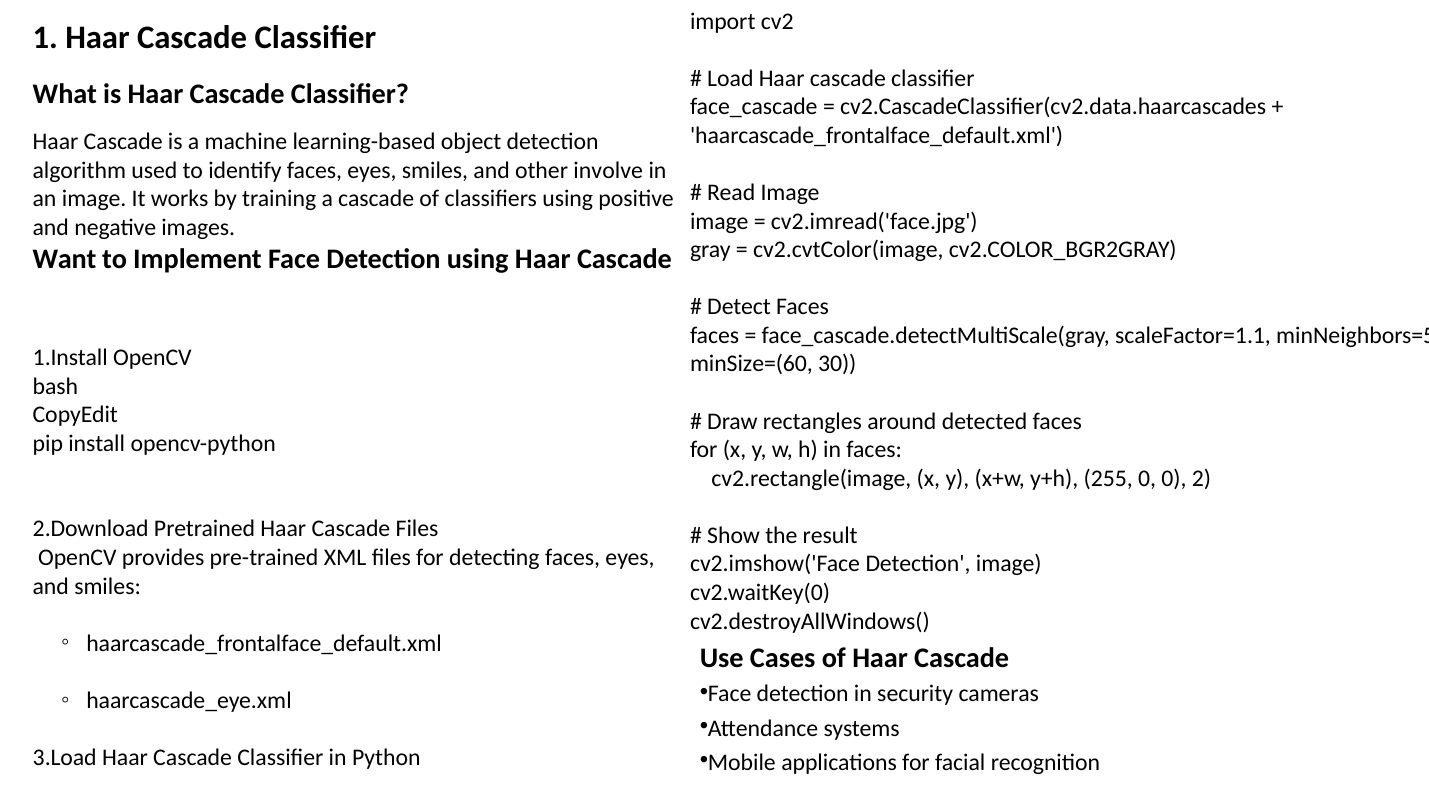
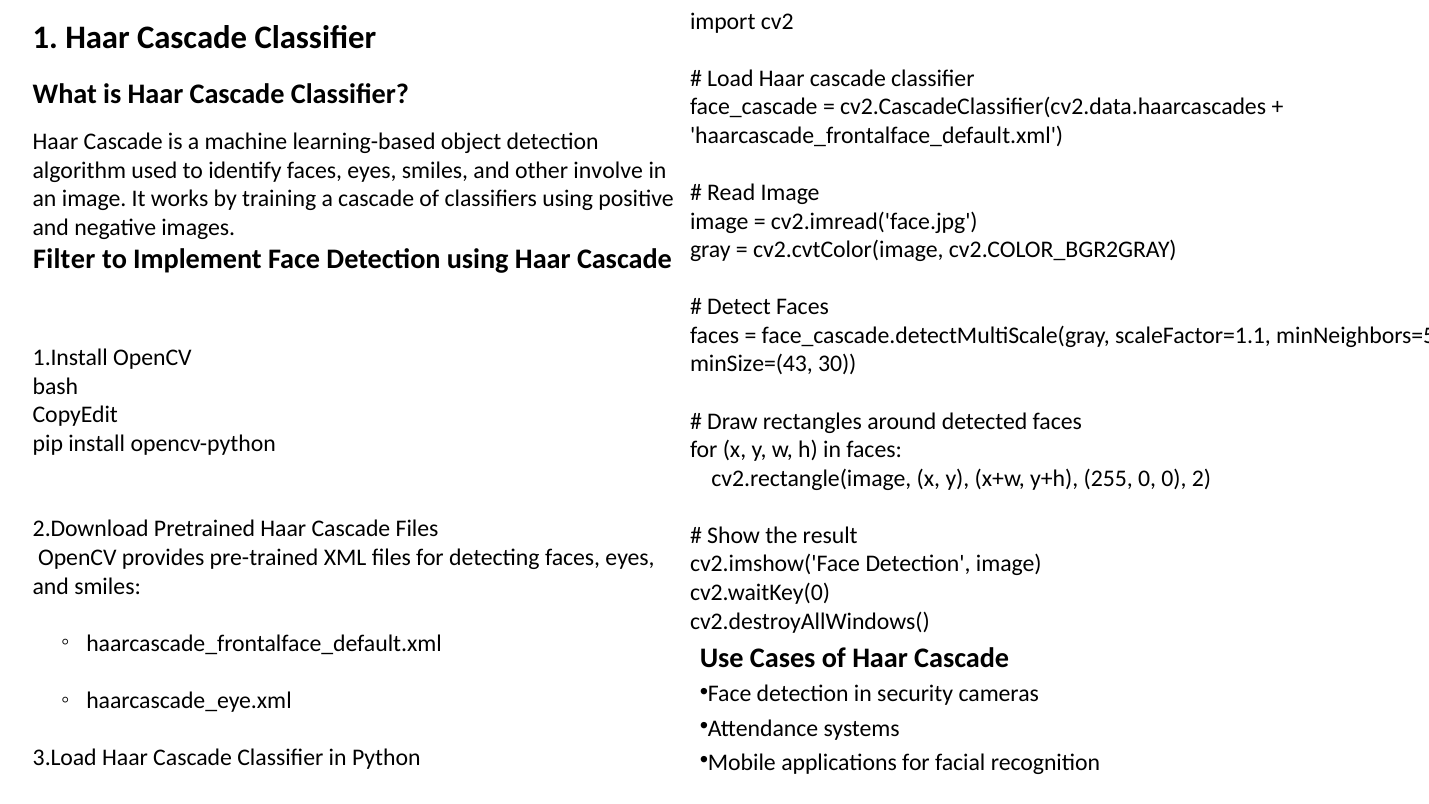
Want: Want -> Filter
minSize=(60: minSize=(60 -> minSize=(43
